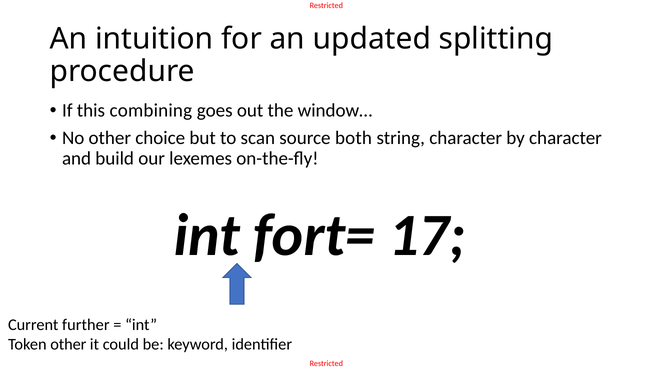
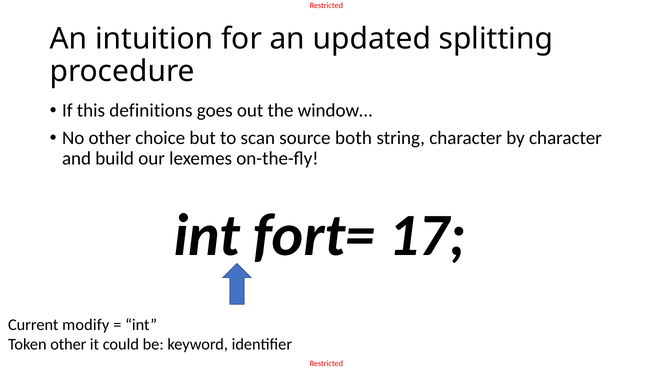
combining: combining -> definitions
further: further -> modify
